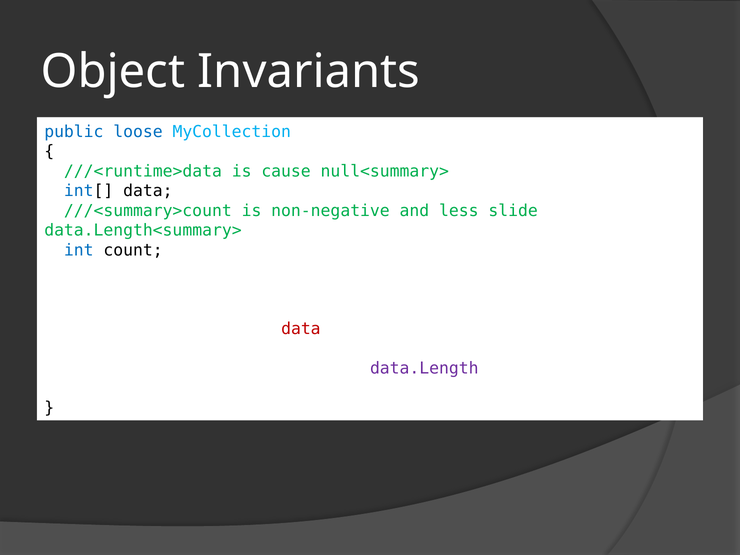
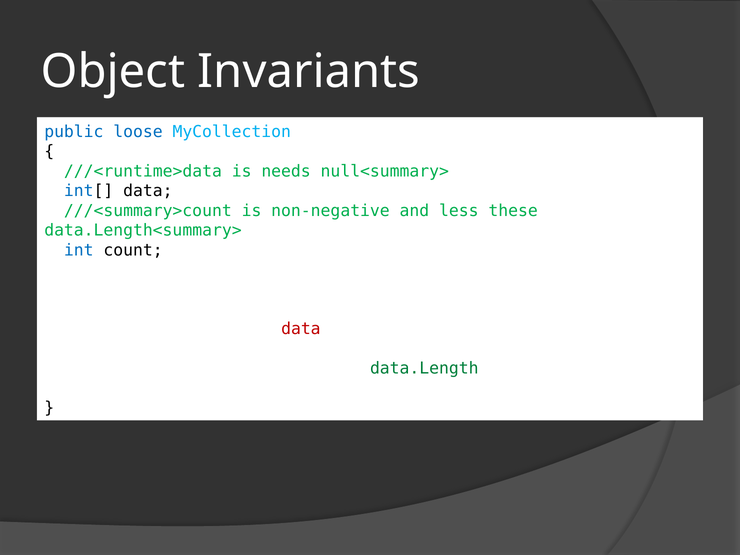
cause: cause -> needs
slide: slide -> these
data.Length colour: purple -> green
